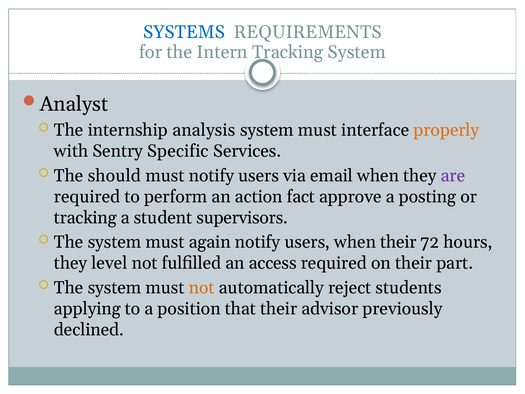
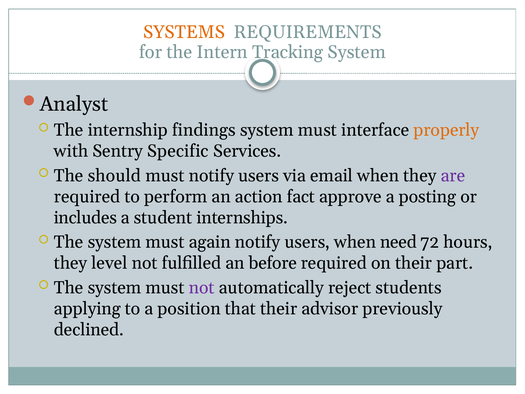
SYSTEMS colour: blue -> orange
analysis: analysis -> findings
tracking at (85, 217): tracking -> includes
supervisors: supervisors -> internships
when their: their -> need
access: access -> before
not at (202, 287) colour: orange -> purple
